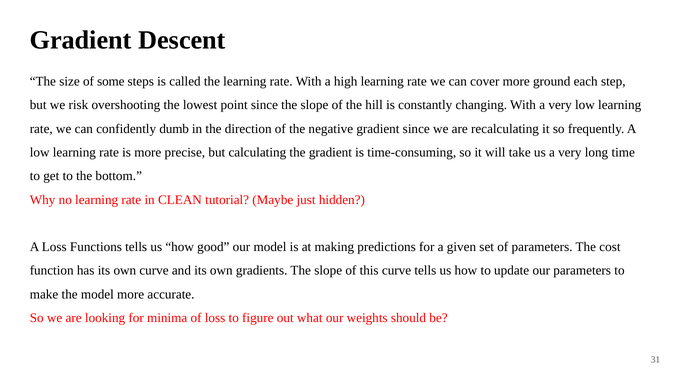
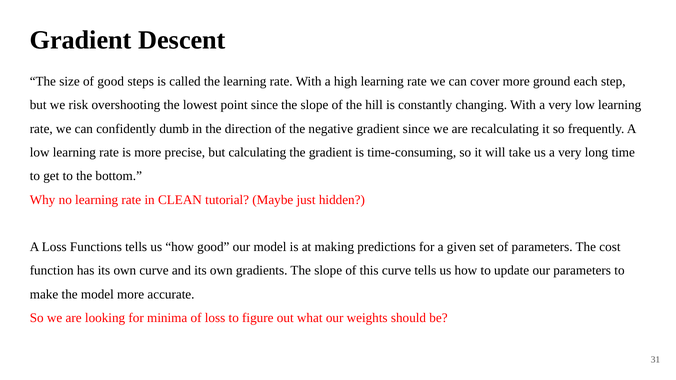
of some: some -> good
